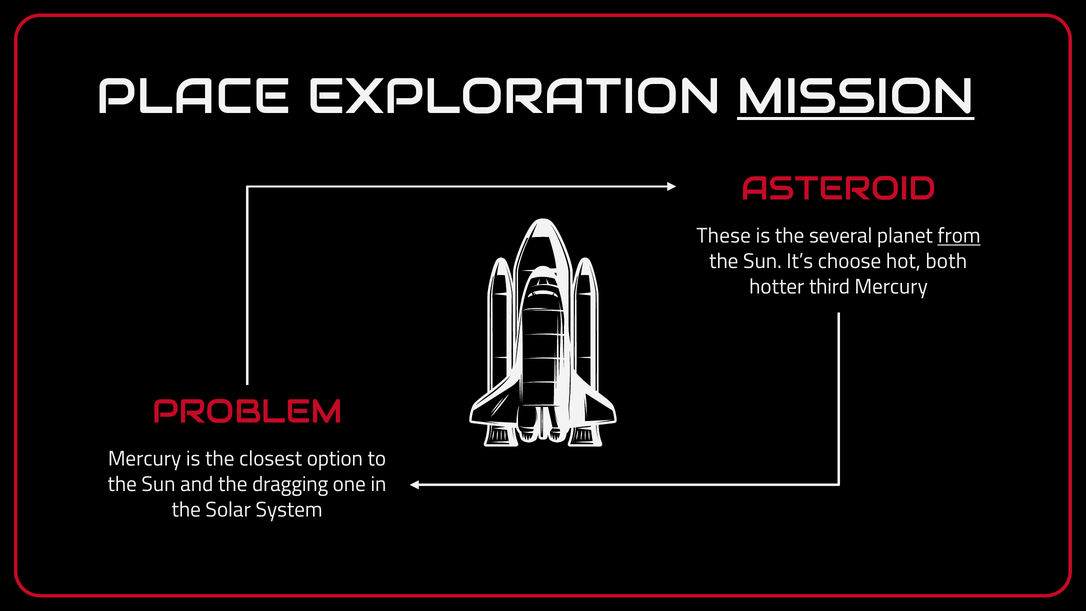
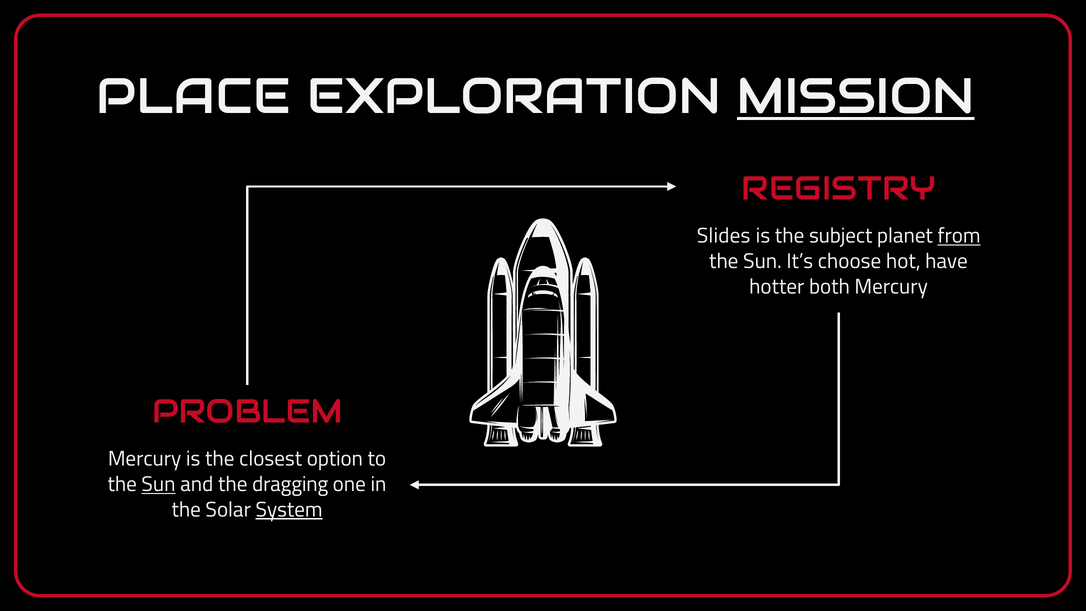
ASTEROID: ASTEROID -> REGISTRY
These: These -> Slides
several: several -> subject
both: both -> have
third: third -> both
Sun at (159, 484) underline: none -> present
System underline: none -> present
